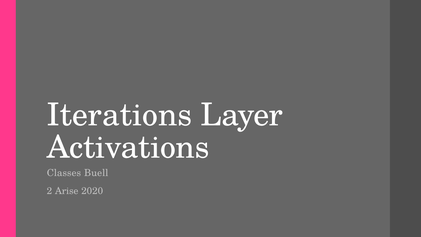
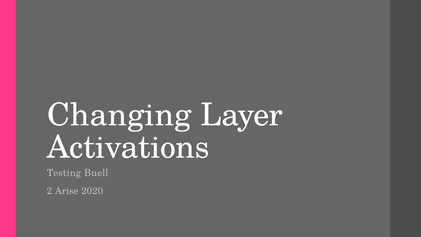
Iterations: Iterations -> Changing
Classes: Classes -> Testing
